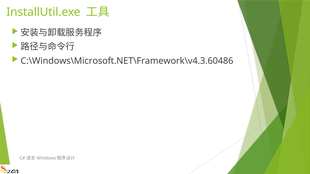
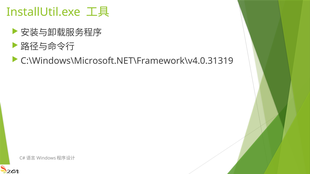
C:\Windows\Microsoft.NET\Framework\v4.3.60486: C:\Windows\Microsoft.NET\Framework\v4.3.60486 -> C:\Windows\Microsoft.NET\Framework\v4.0.31319
